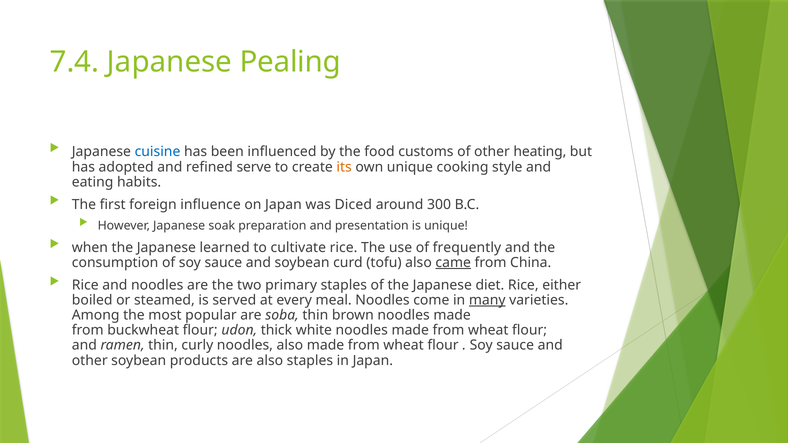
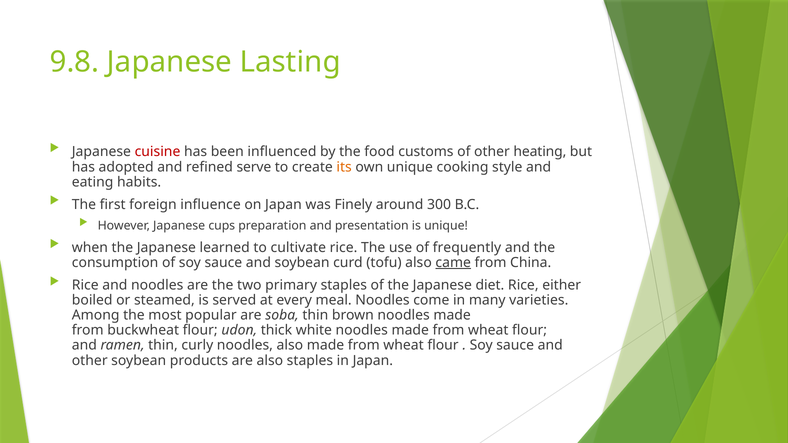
7.4: 7.4 -> 9.8
Pealing: Pealing -> Lasting
cuisine colour: blue -> red
Diced: Diced -> Finely
soak: soak -> cups
many underline: present -> none
